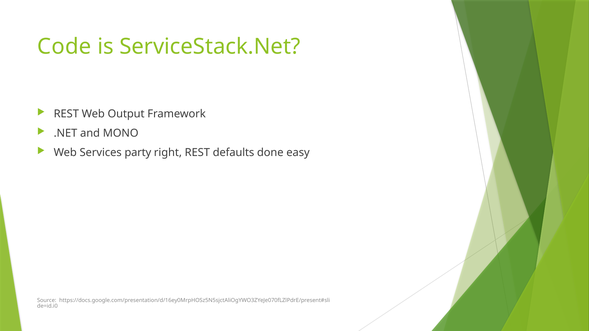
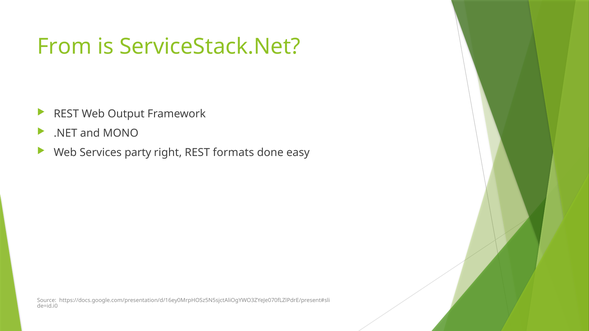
Code: Code -> From
defaults: defaults -> formats
